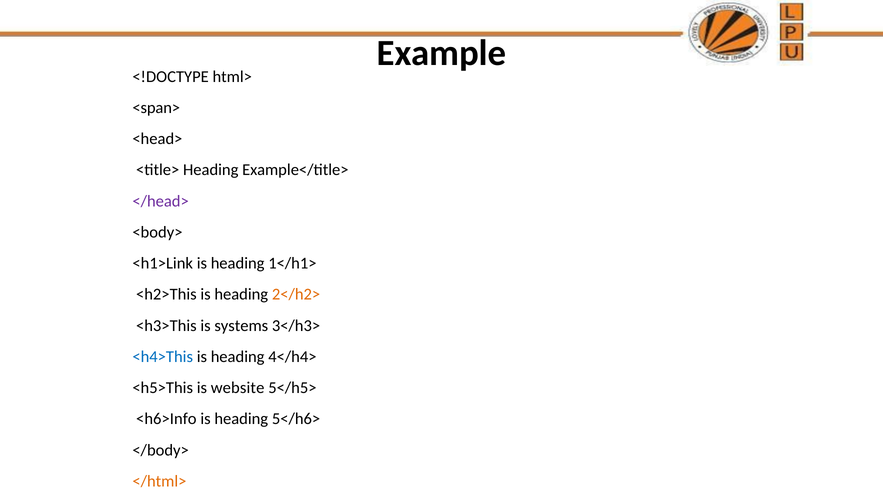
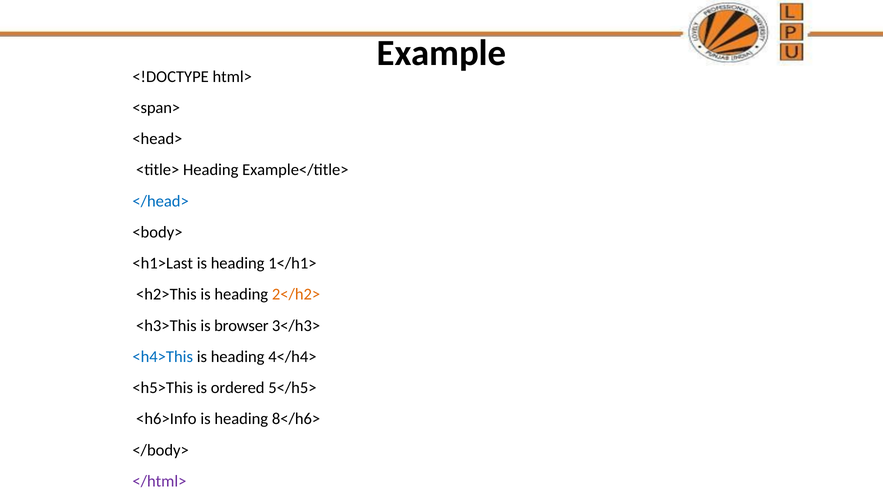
</head> colour: purple -> blue
<h1>Link: <h1>Link -> <h1>Last
systems: systems -> browser
website: website -> ordered
5</h6>: 5</h6> -> 8</h6>
</html> colour: orange -> purple
